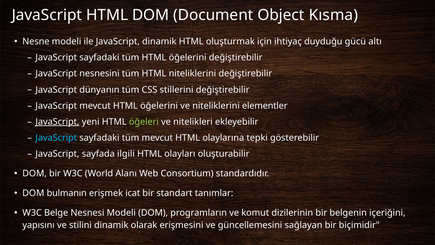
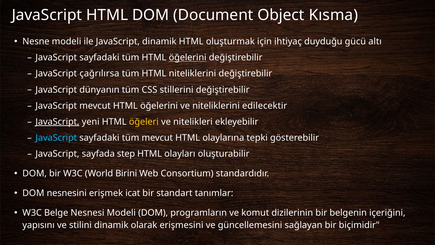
öğelerini at (188, 58) underline: none -> present
nesnesini: nesnesini -> çağrılırsa
elementler: elementler -> edilecektir
öğeleri colour: light green -> yellow
ilgili: ilgili -> step
Alanı: Alanı -> Birini
bulmanın: bulmanın -> nesnesini
